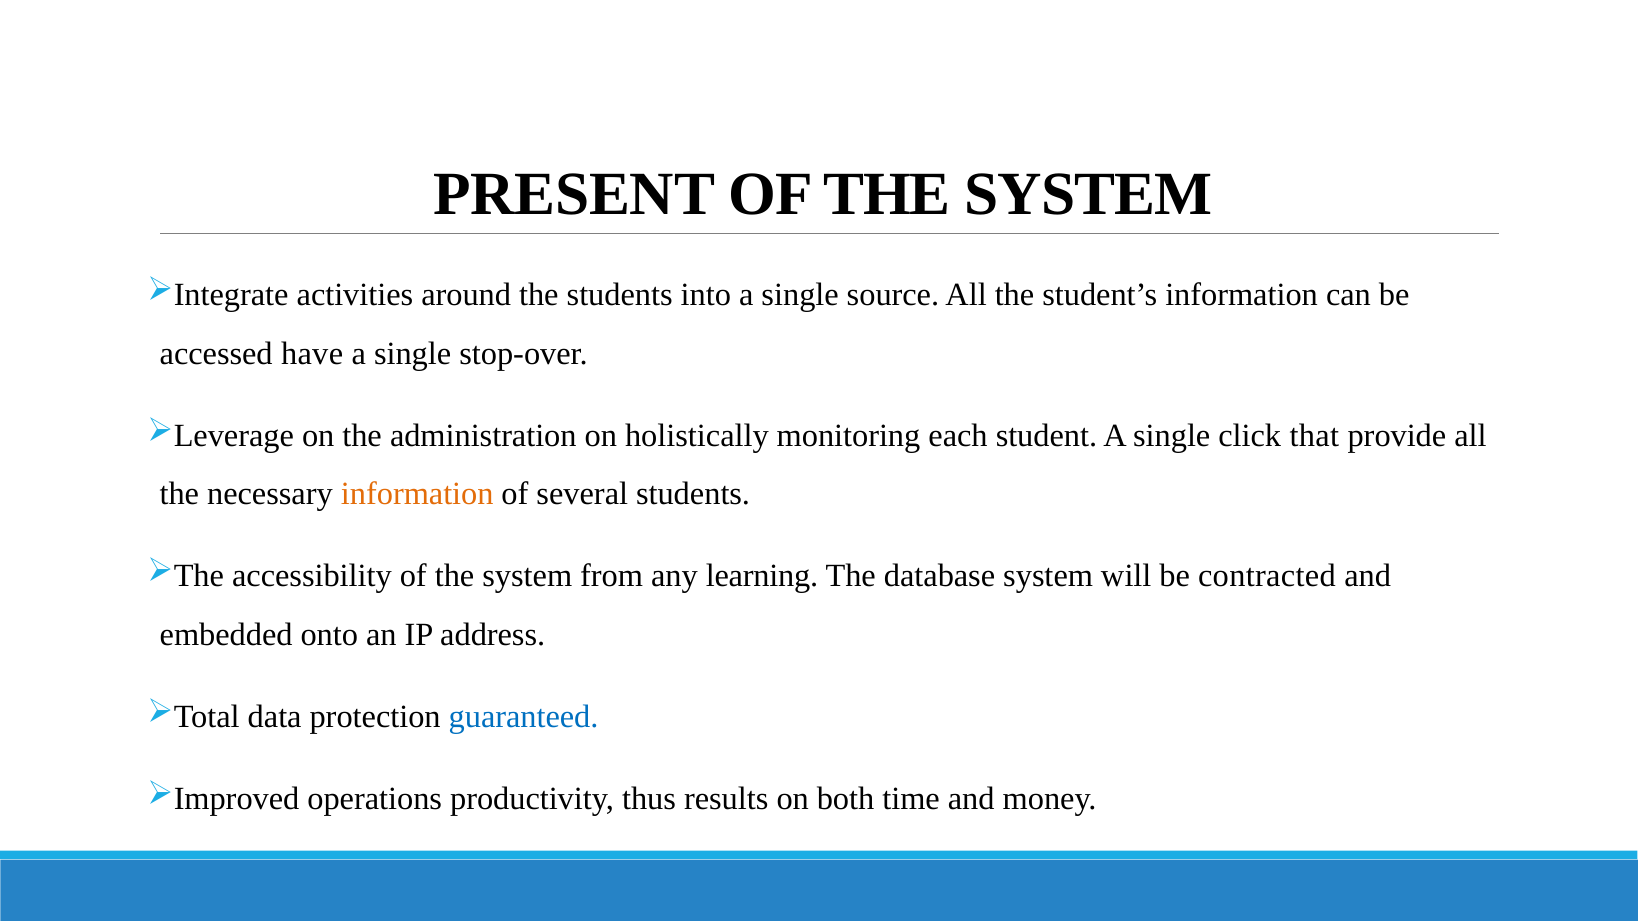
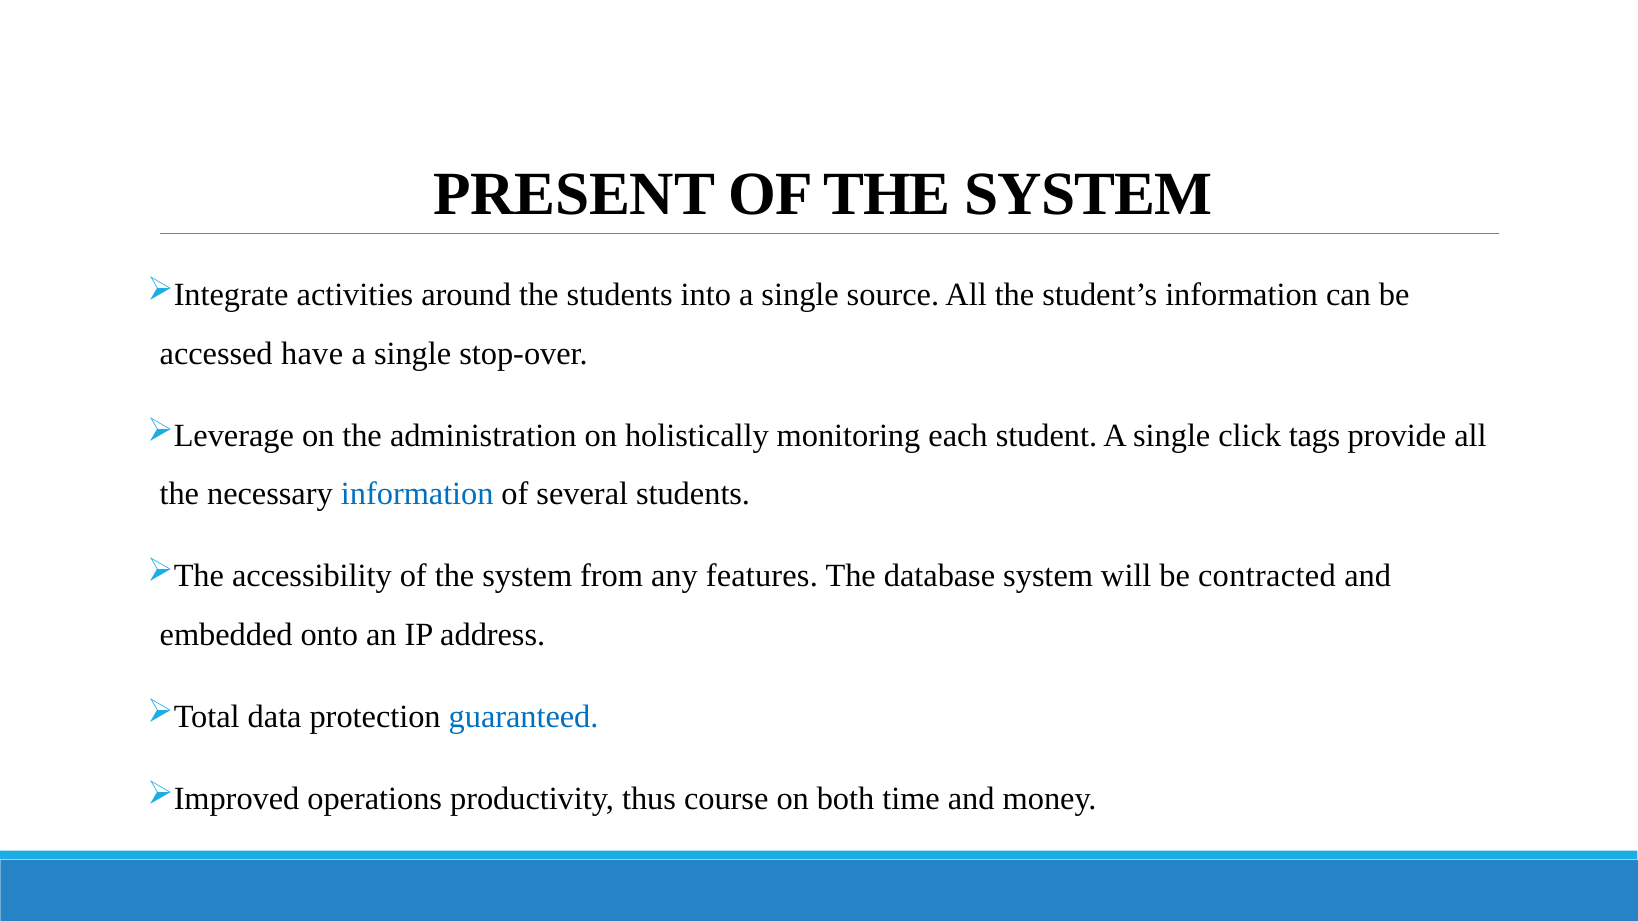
that: that -> tags
information at (417, 494) colour: orange -> blue
learning: learning -> features
results: results -> course
